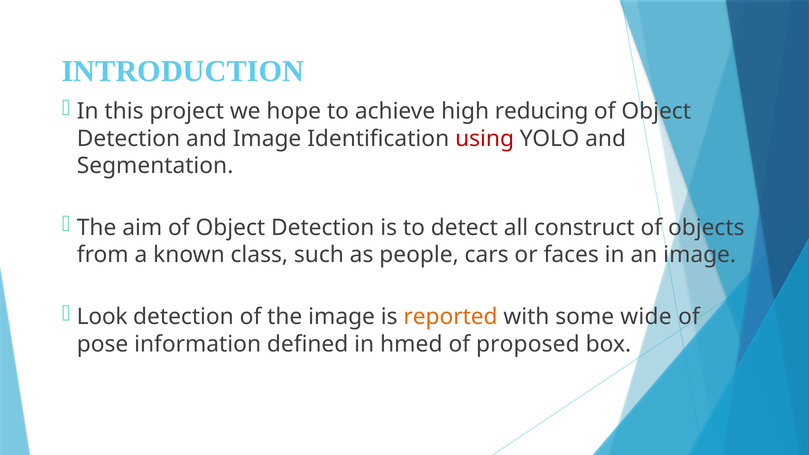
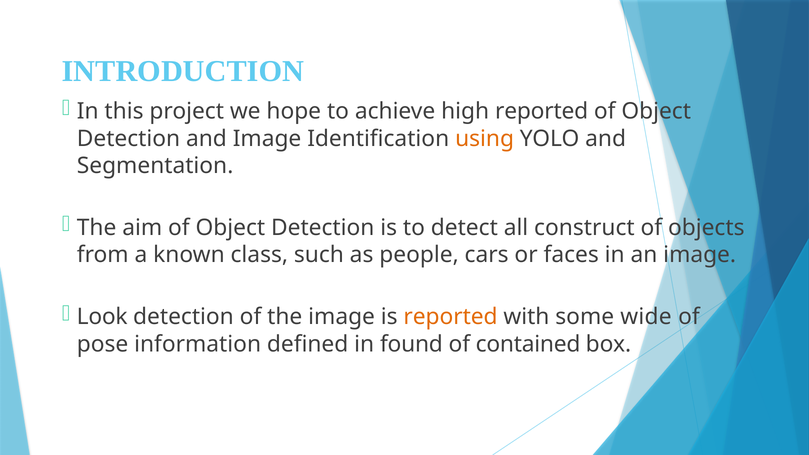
high reducing: reducing -> reported
using colour: red -> orange
hmed: hmed -> found
proposed: proposed -> contained
